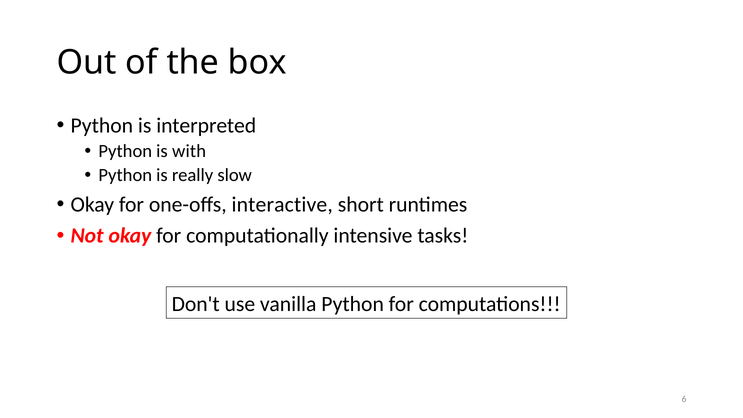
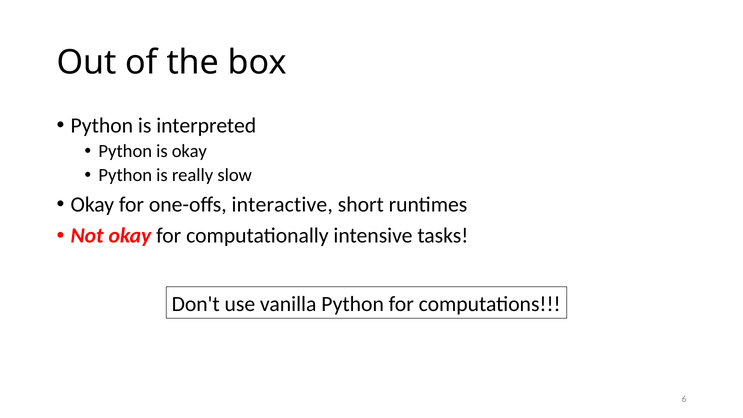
is with: with -> okay
